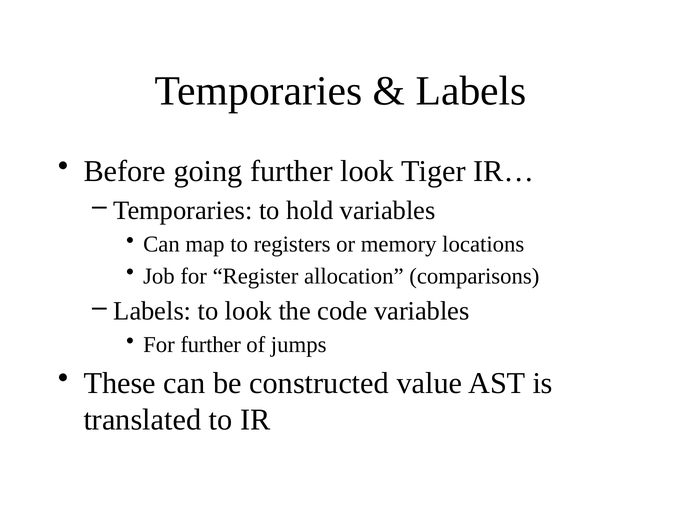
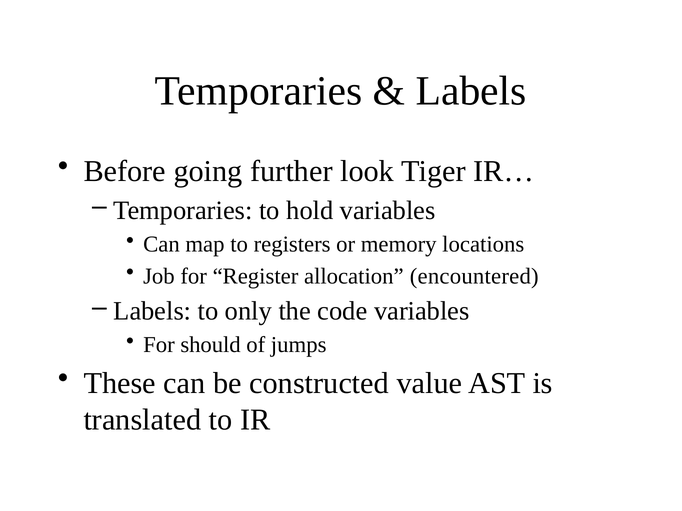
comparisons: comparisons -> encountered
to look: look -> only
For further: further -> should
